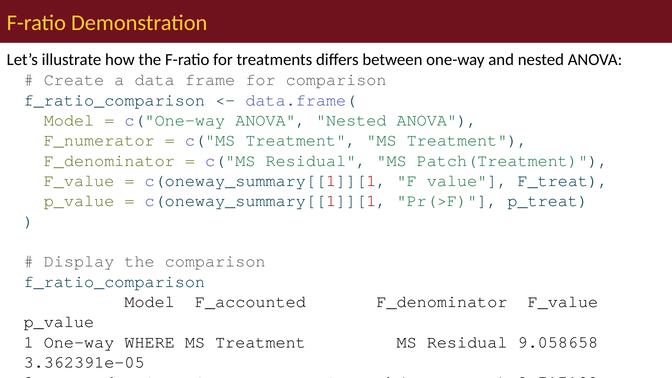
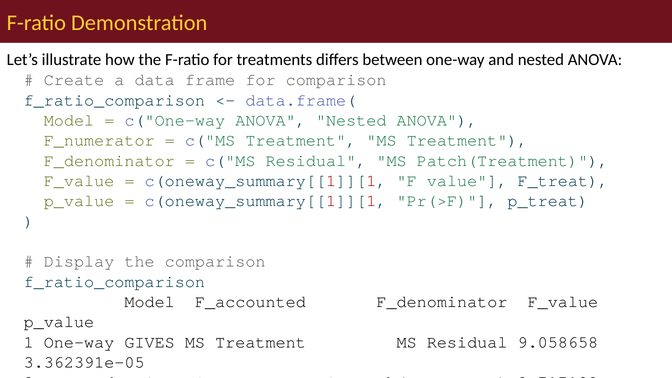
WHERE: WHERE -> GIVES
